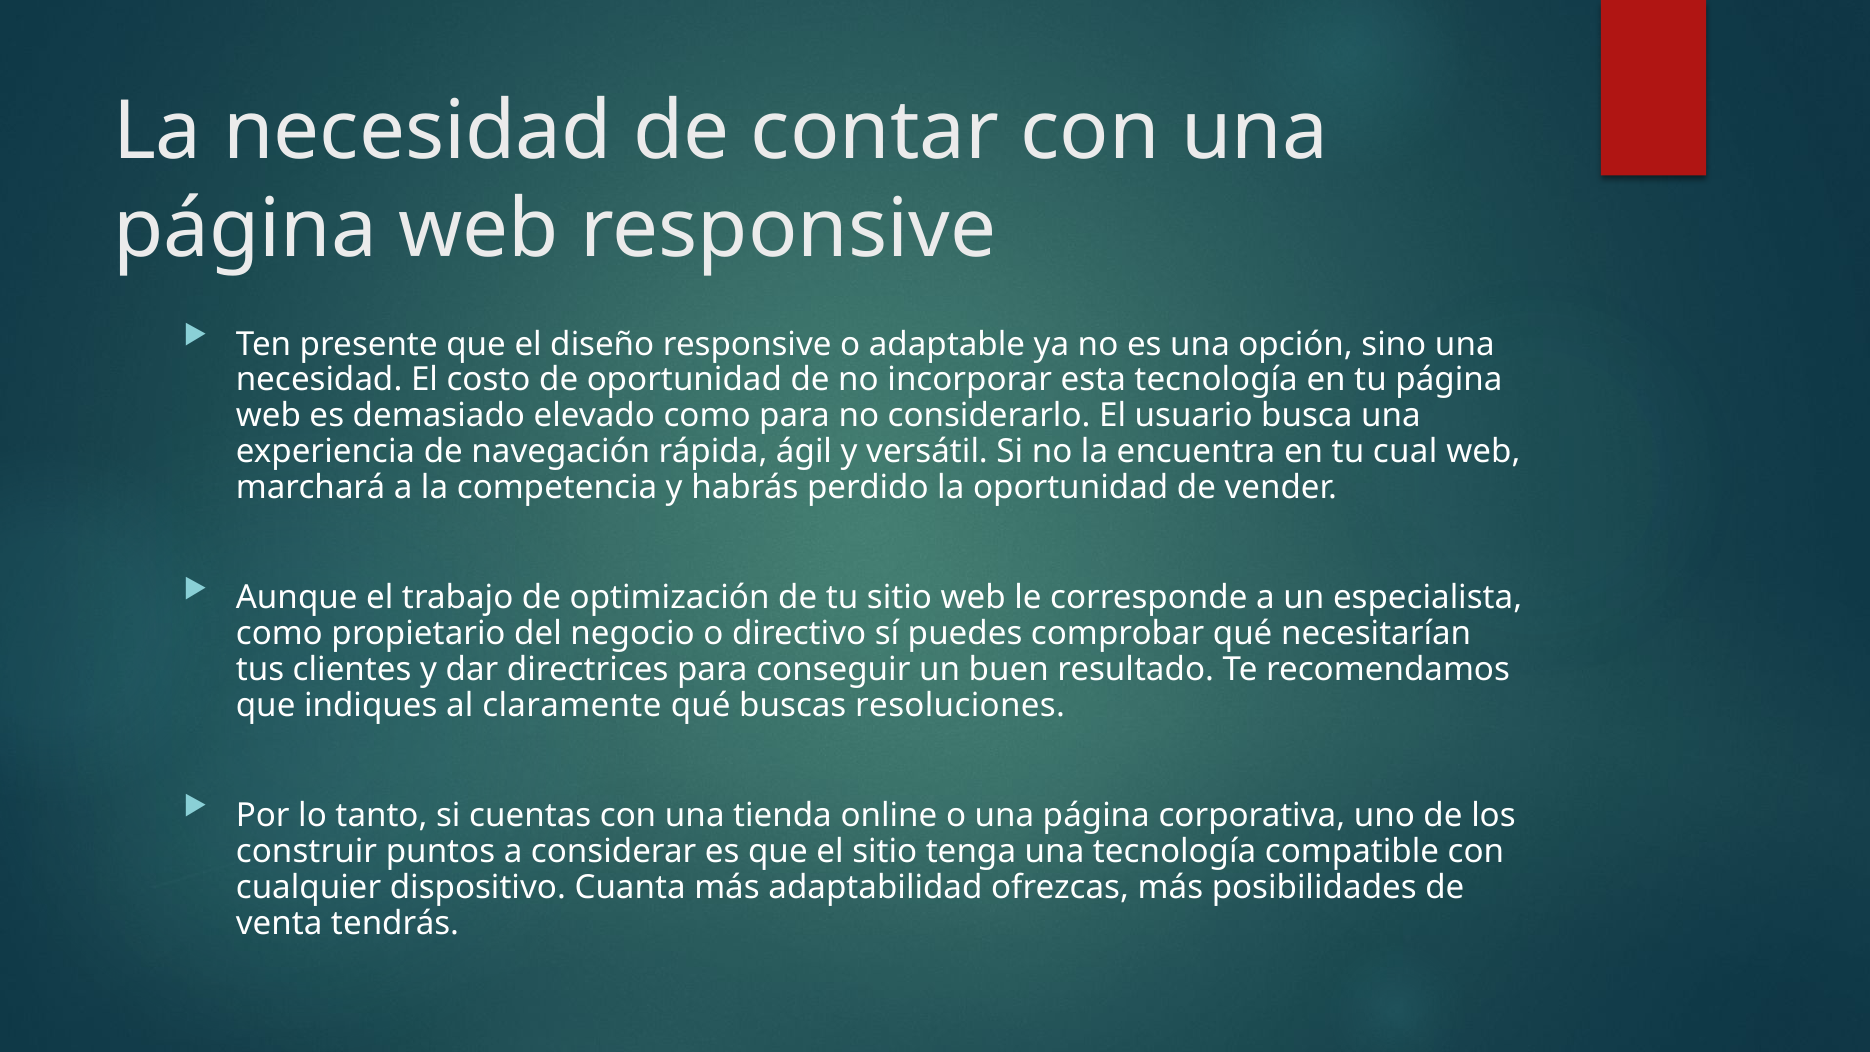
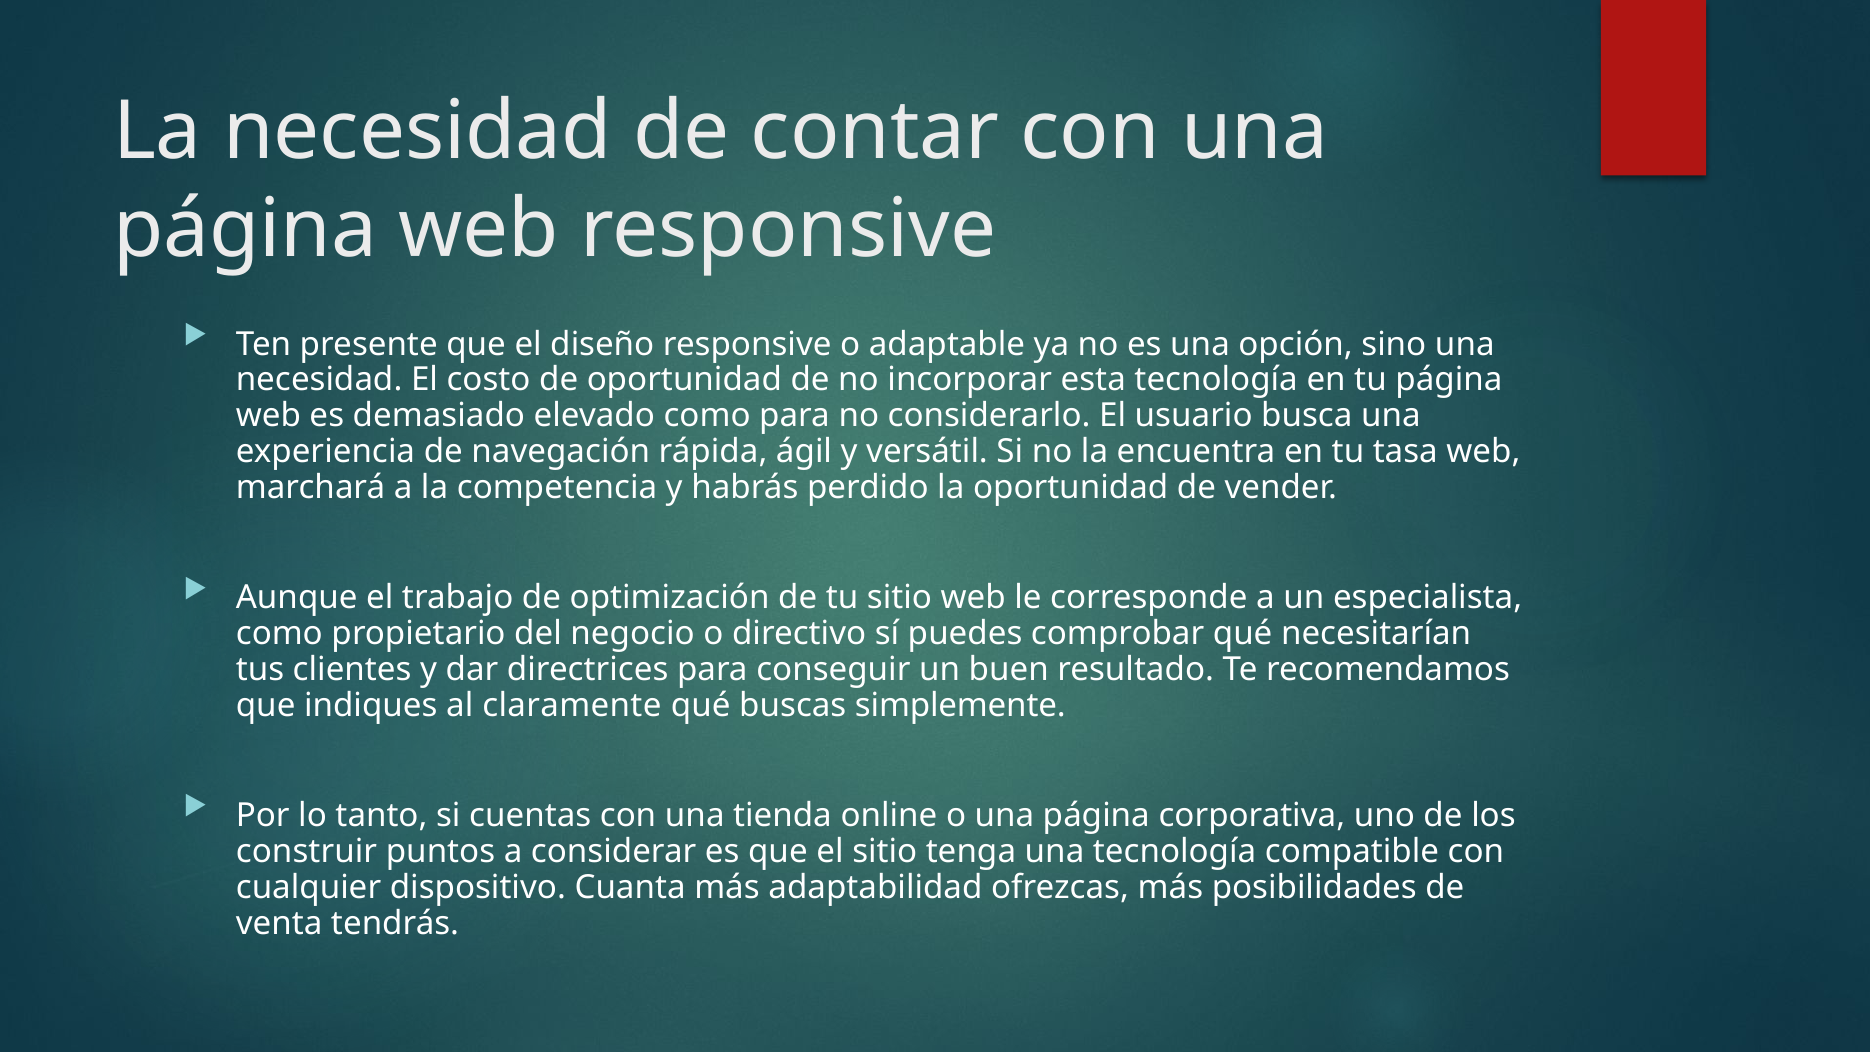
cual: cual -> tasa
resoluciones: resoluciones -> simplemente
